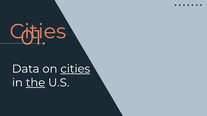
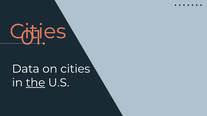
cities at (75, 69) underline: present -> none
